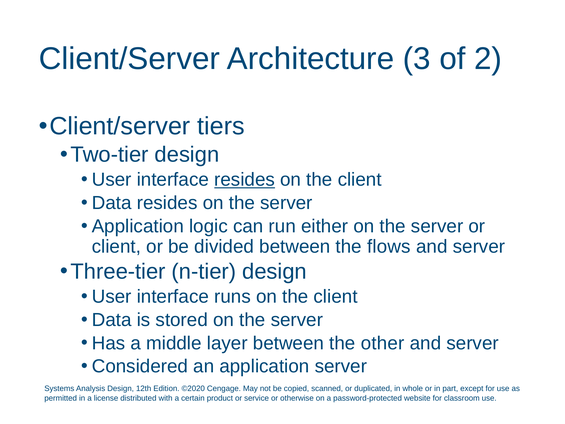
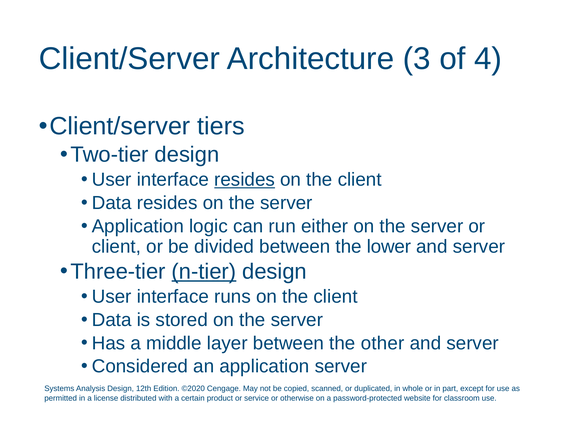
2: 2 -> 4
flows: flows -> lower
n-tier underline: none -> present
